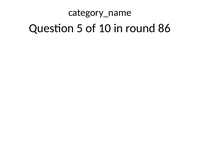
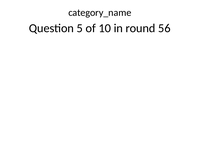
86: 86 -> 56
